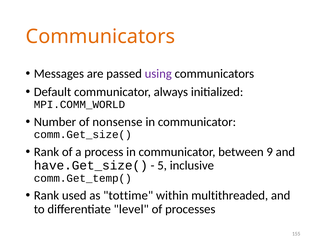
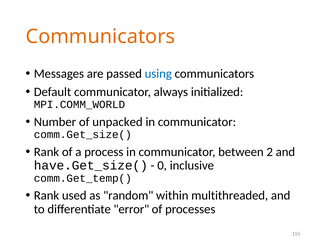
using colour: purple -> blue
nonsense: nonsense -> unpacked
9: 9 -> 2
5: 5 -> 0
tottime: tottime -> random
level: level -> error
